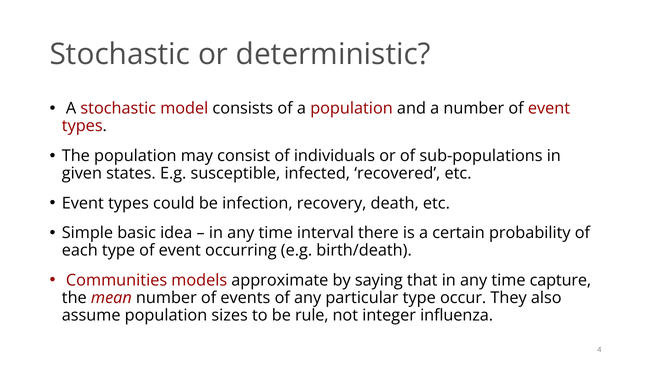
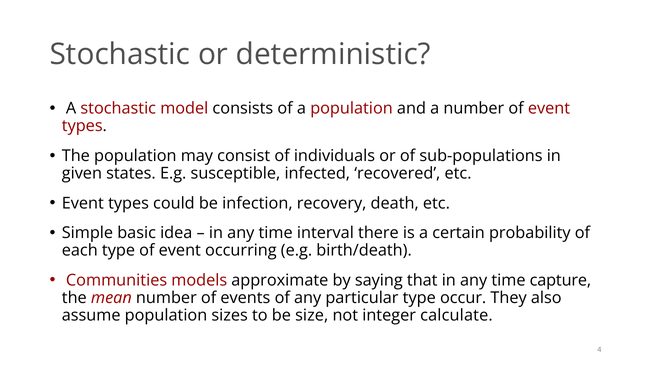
rule: rule -> size
influenza: influenza -> calculate
